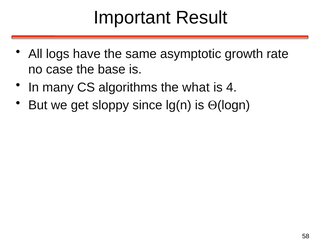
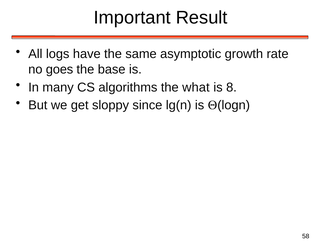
case: case -> goes
4: 4 -> 8
